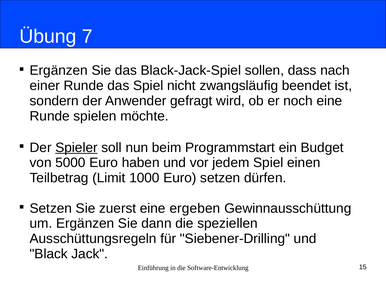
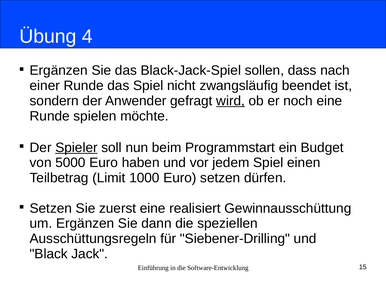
7: 7 -> 4
wird underline: none -> present
ergeben: ergeben -> realisiert
